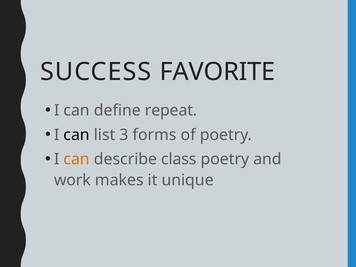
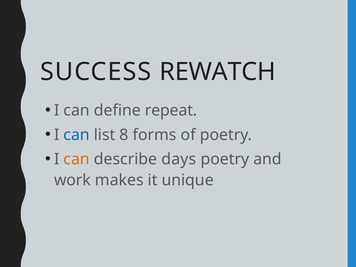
FAVORITE: FAVORITE -> REWATCH
can at (77, 135) colour: black -> blue
3: 3 -> 8
class: class -> days
